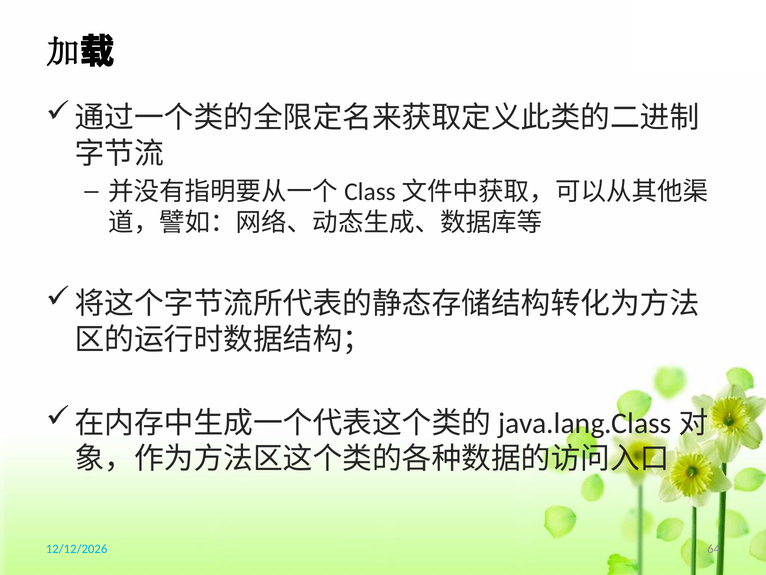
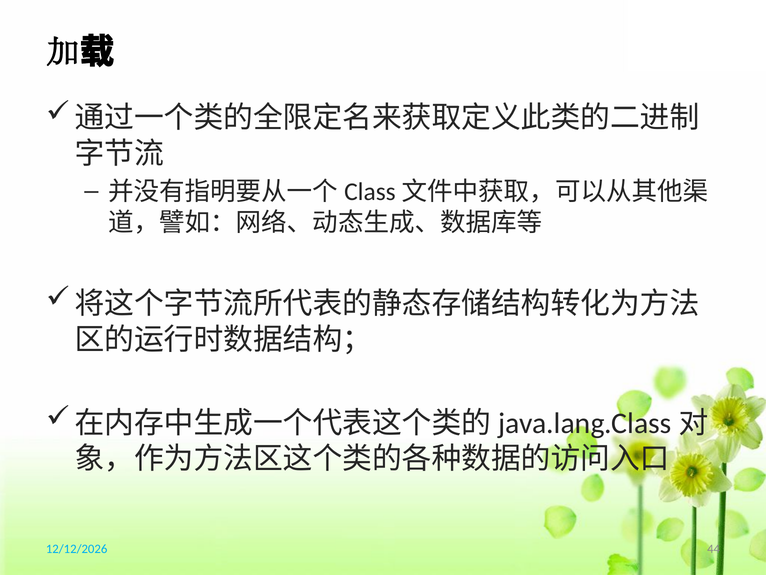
64: 64 -> 44
